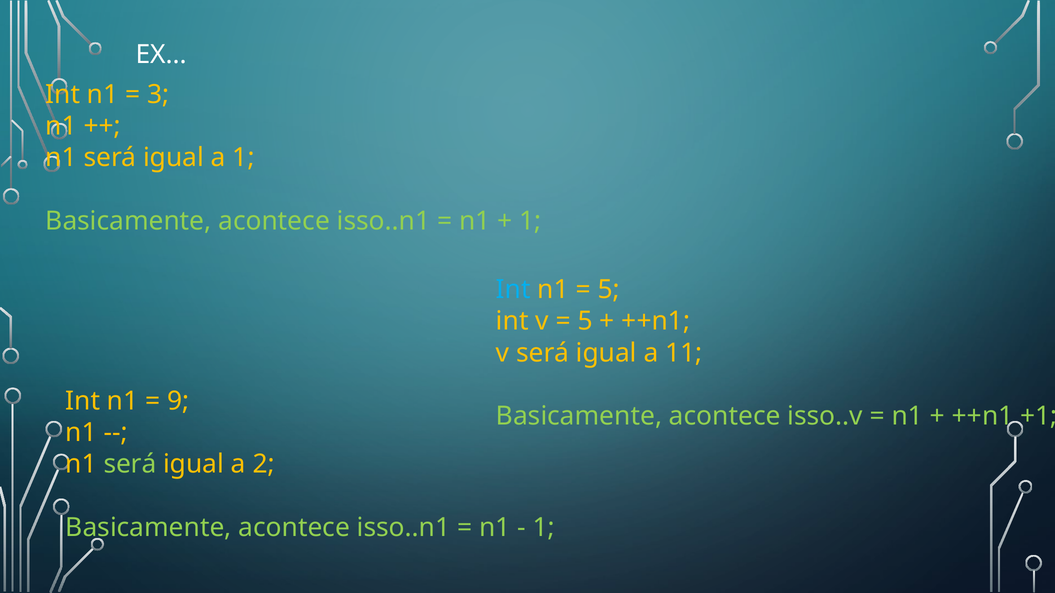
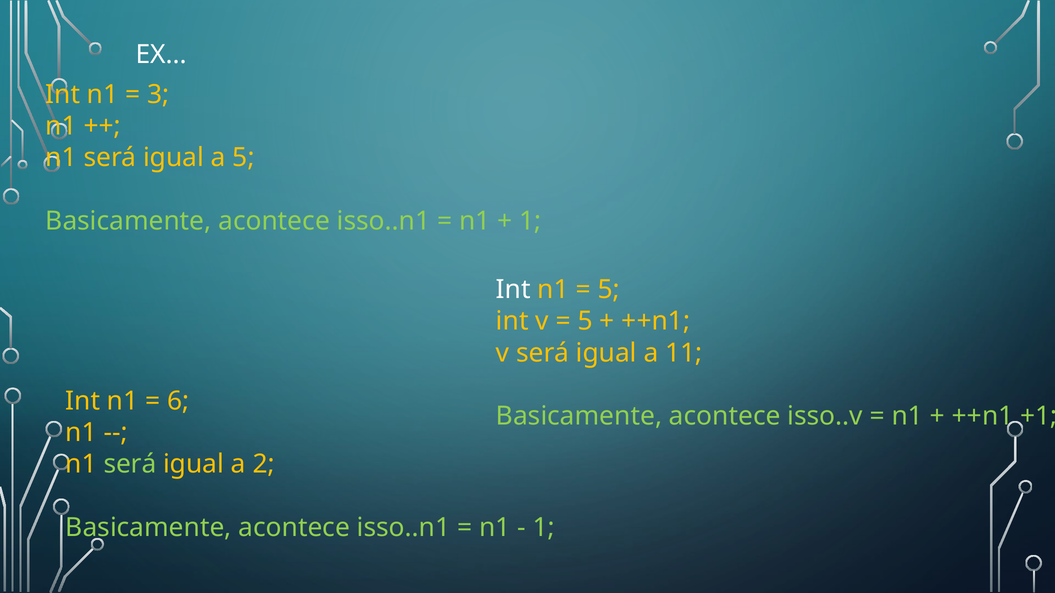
a 1: 1 -> 5
Int at (513, 290) colour: light blue -> white
9: 9 -> 6
